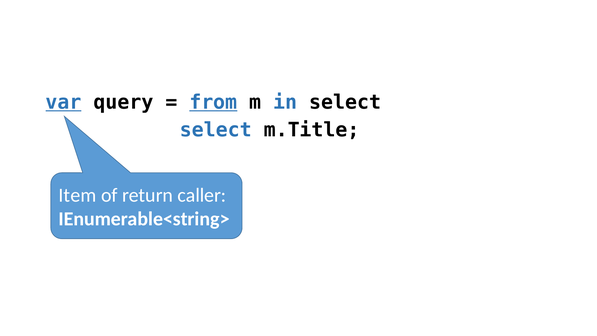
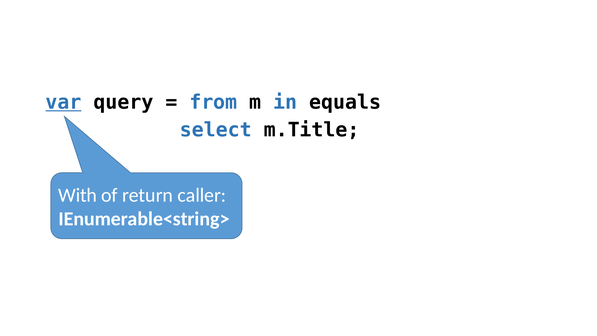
from underline: present -> none
in select: select -> equals
Item: Item -> With
